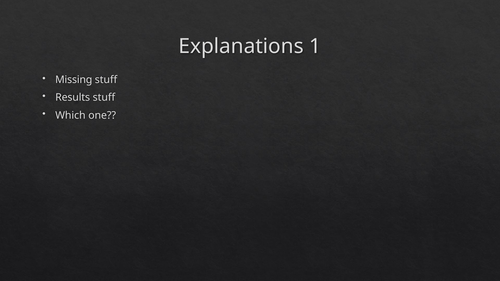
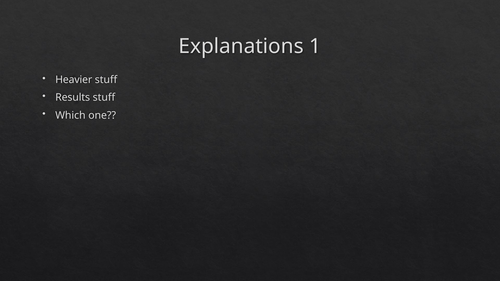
Missing: Missing -> Heavier
